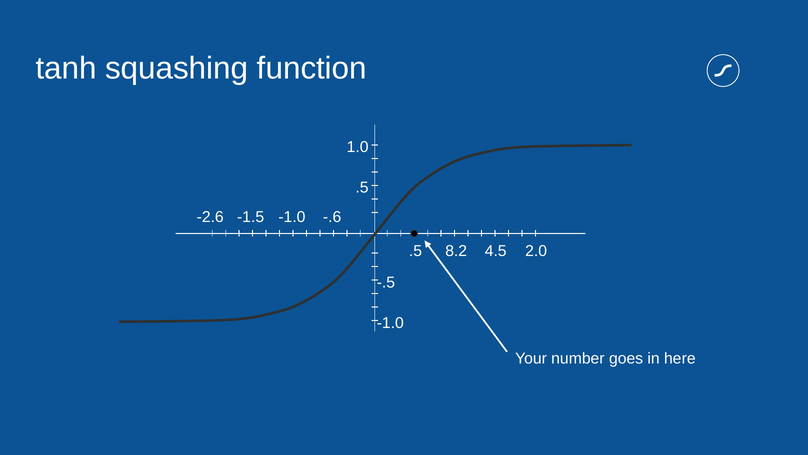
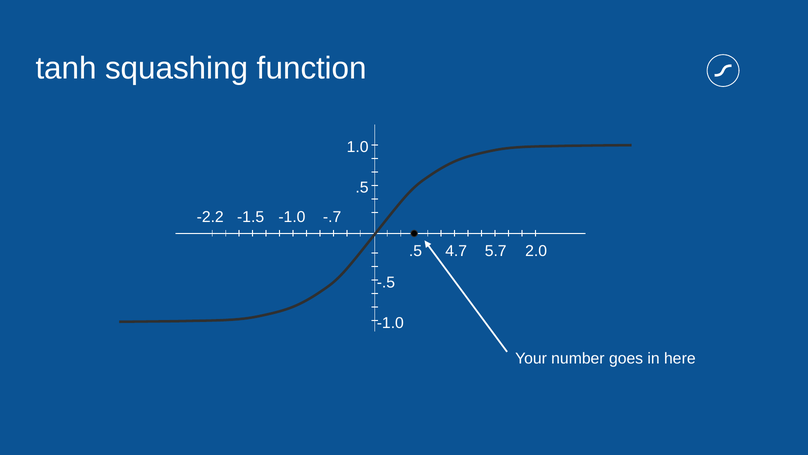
-2.6: -2.6 -> -2.2
-.6: -.6 -> -.7
8.2: 8.2 -> 4.7
4.5: 4.5 -> 5.7
